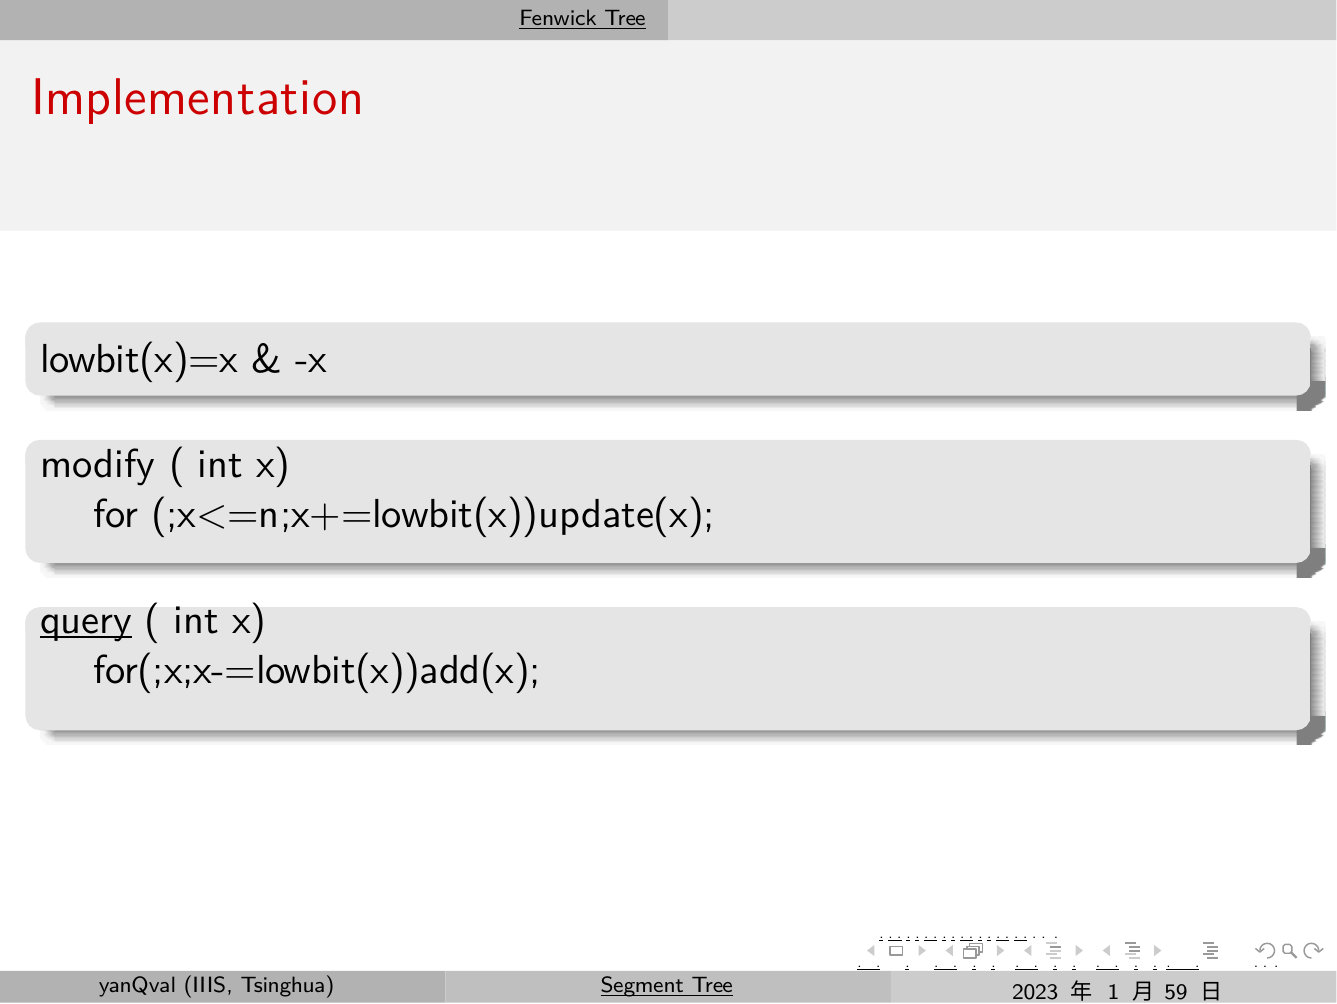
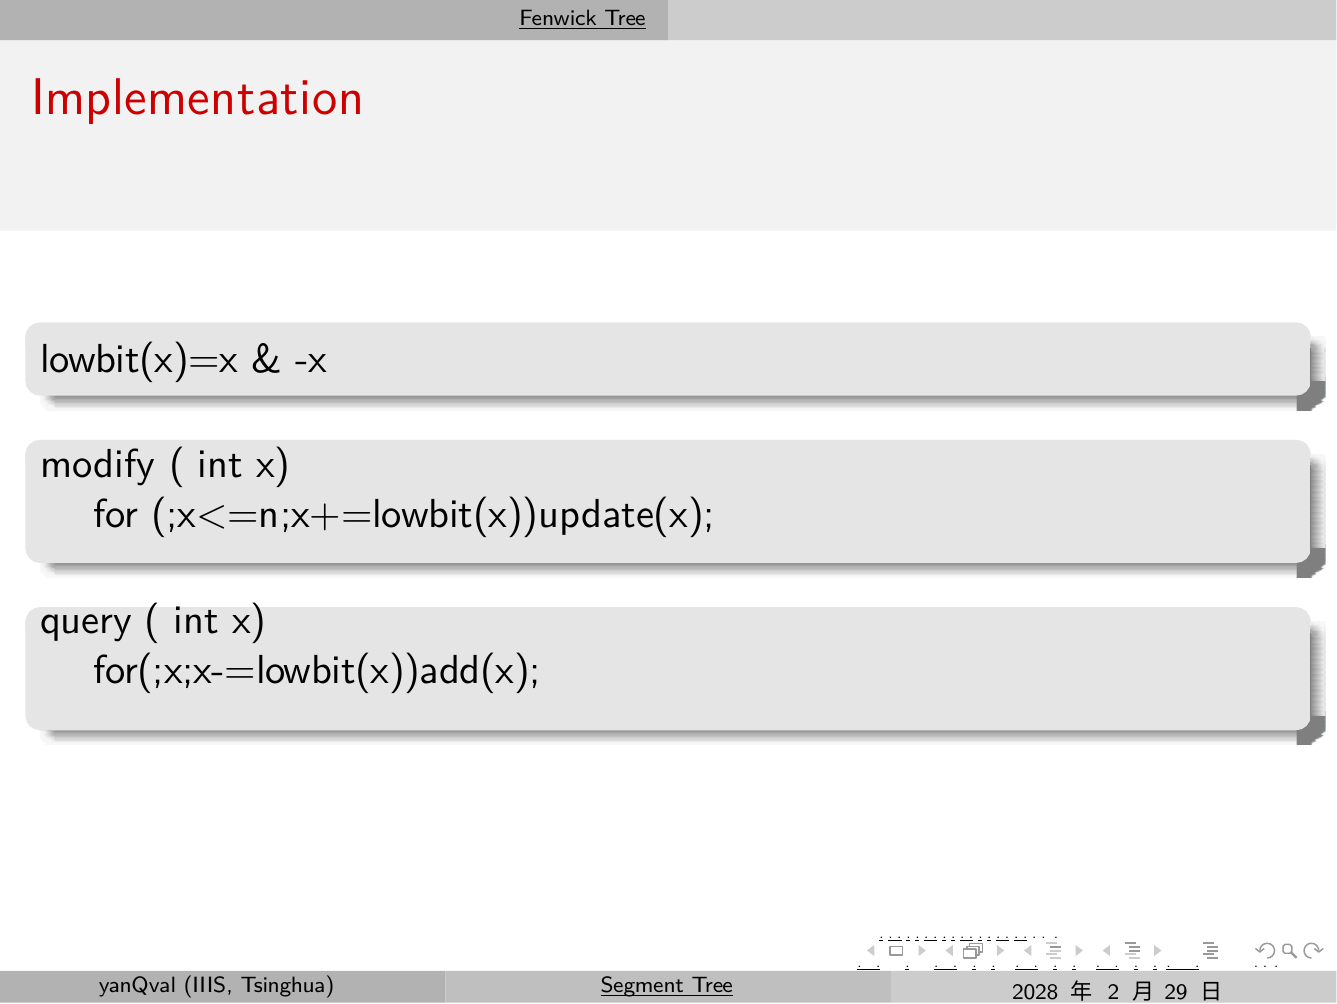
query underline: present -> none
2023: 2023 -> 2028
1: 1 -> 2
59 at (1176, 992): 59 -> 29
